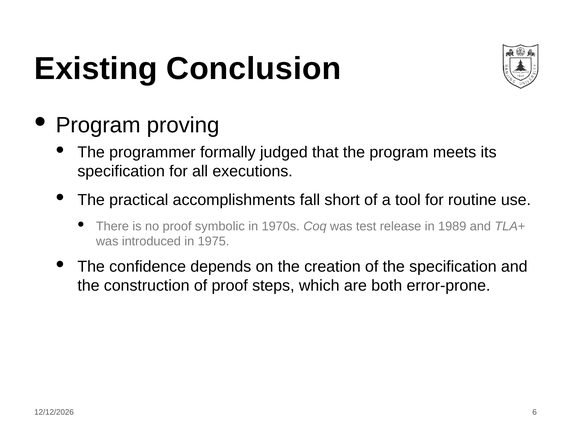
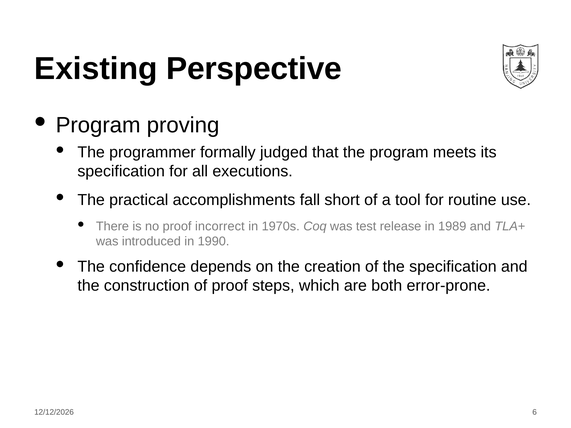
Conclusion: Conclusion -> Perspective
symbolic: symbolic -> incorrect
1975: 1975 -> 1990
